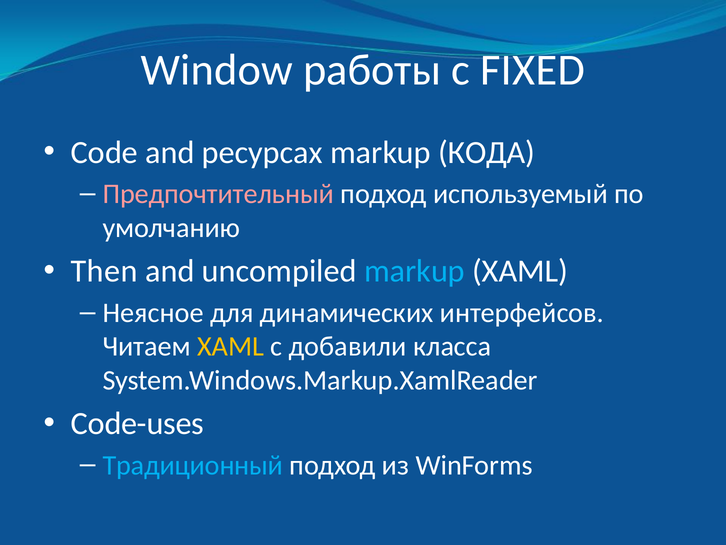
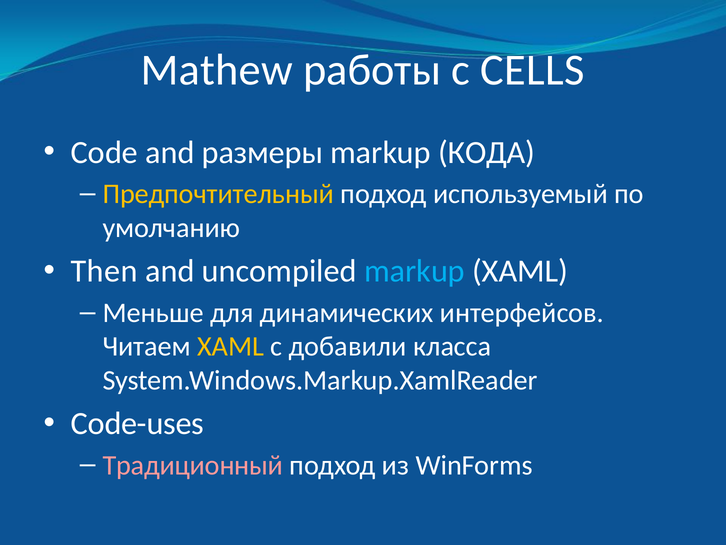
Window: Window -> Mathew
FIXED: FIXED -> CELLS
ресурсах: ресурсах -> размеры
Предпочтительный colour: pink -> yellow
Неясное: Неясное -> Меньше
Традиционный colour: light blue -> pink
